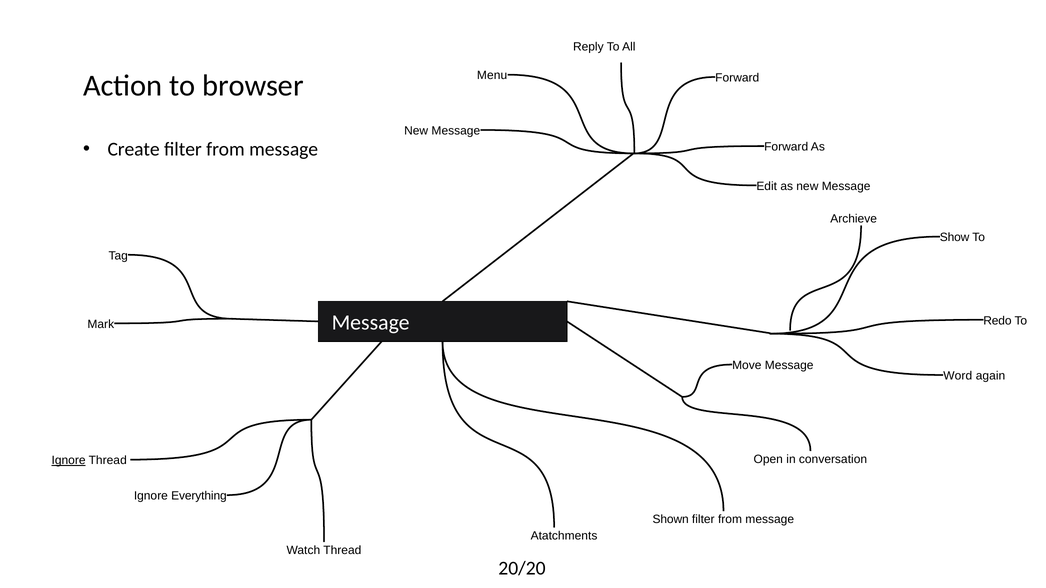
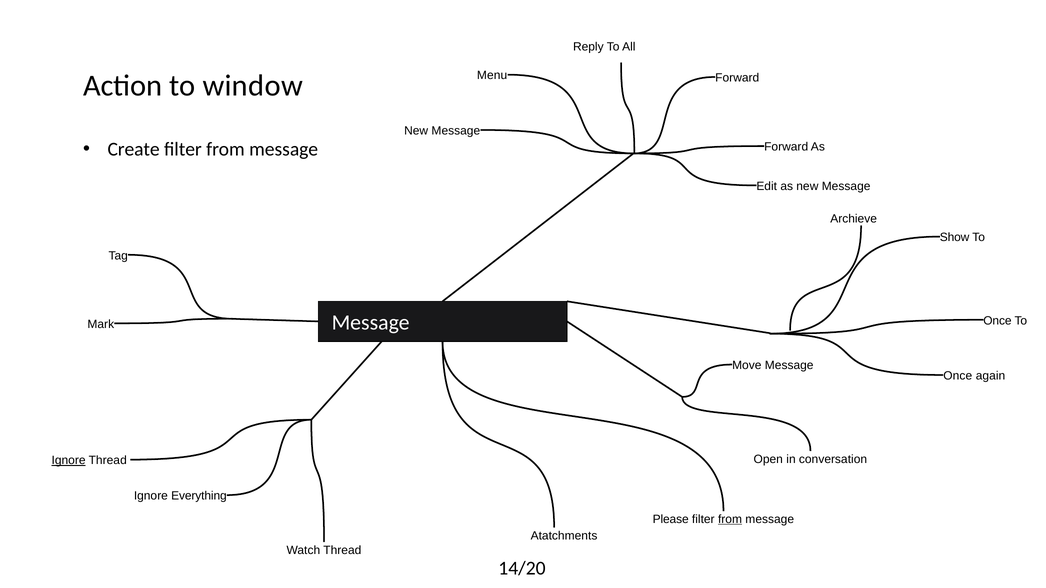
browser: browser -> window
Redo at (997, 321): Redo -> Once
Word at (958, 376): Word -> Once
Shown: Shown -> Please
from at (730, 519) underline: none -> present
20/20: 20/20 -> 14/20
